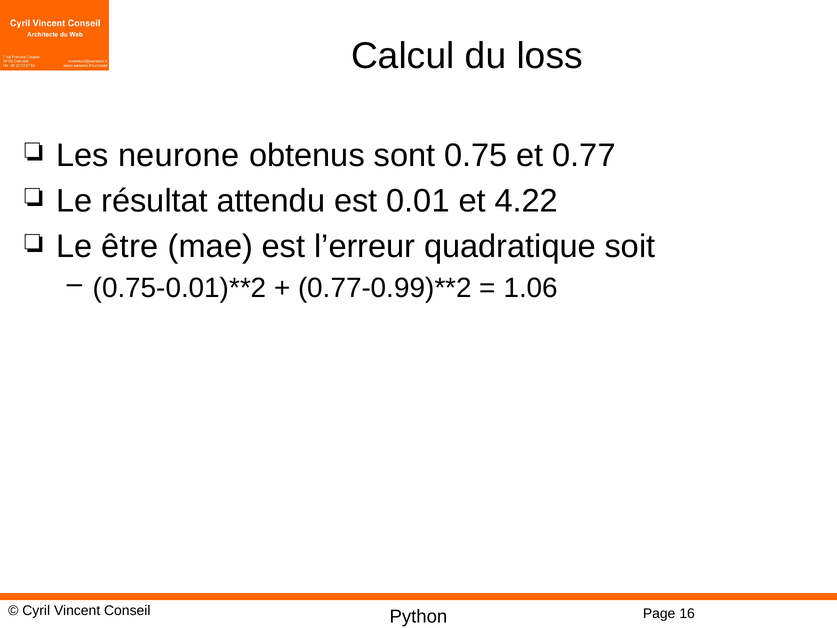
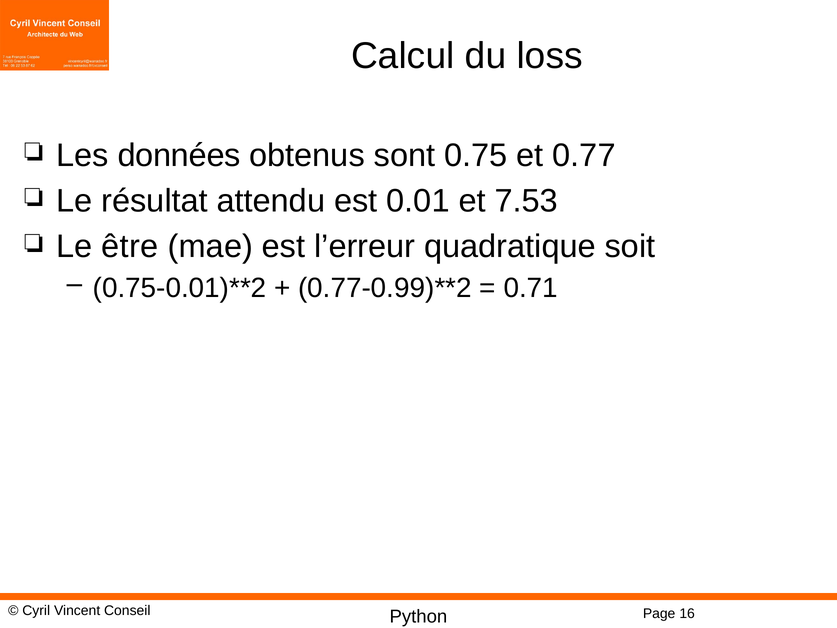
neurone: neurone -> données
4.22: 4.22 -> 7.53
1.06: 1.06 -> 0.71
